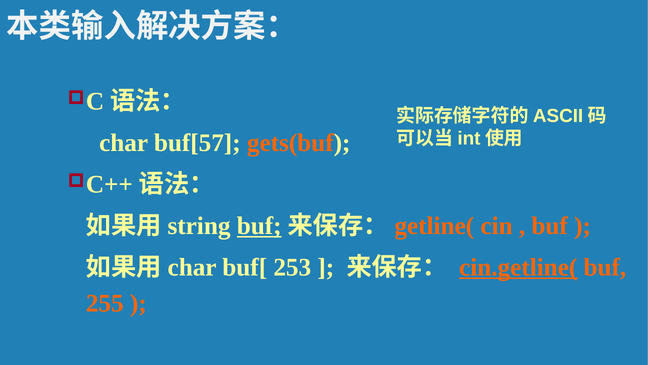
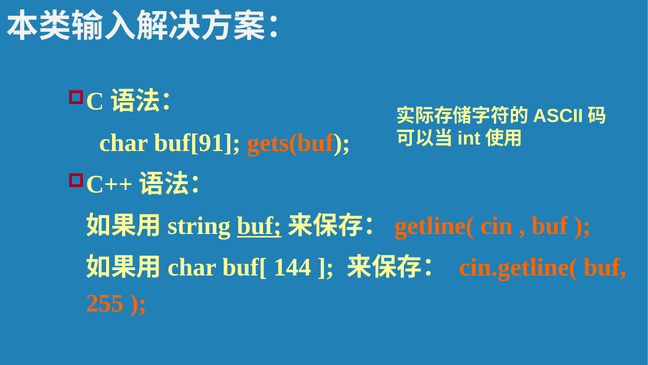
buf[57: buf[57 -> buf[91
253: 253 -> 144
cin.getline( underline: present -> none
